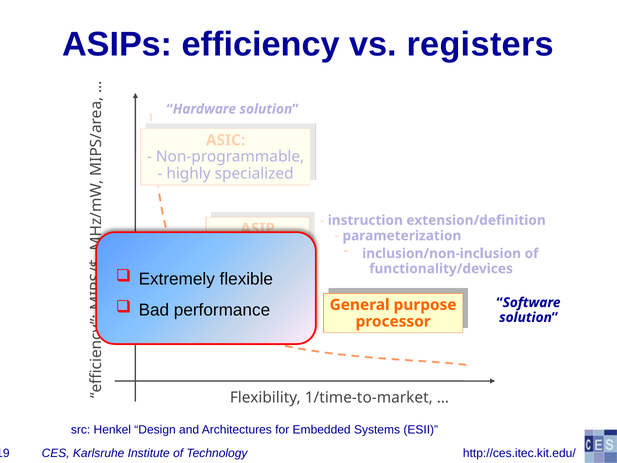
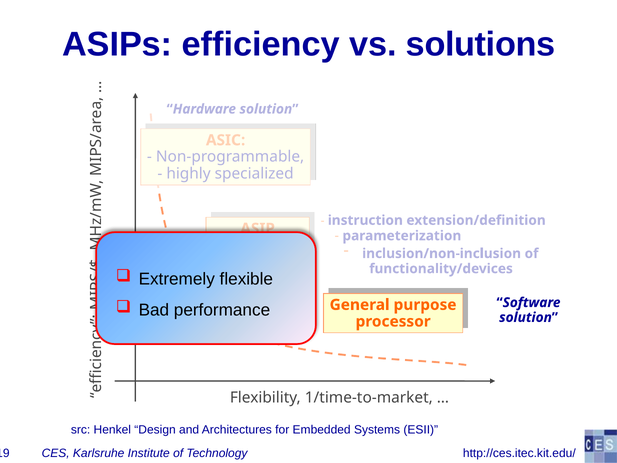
registers: registers -> solutions
